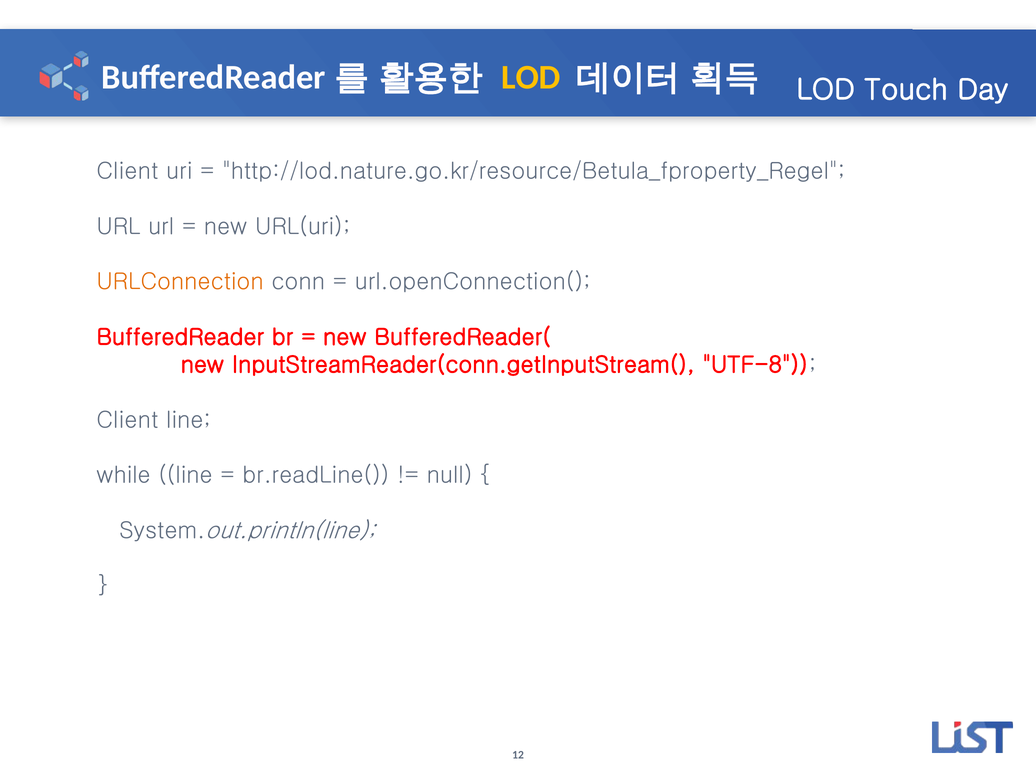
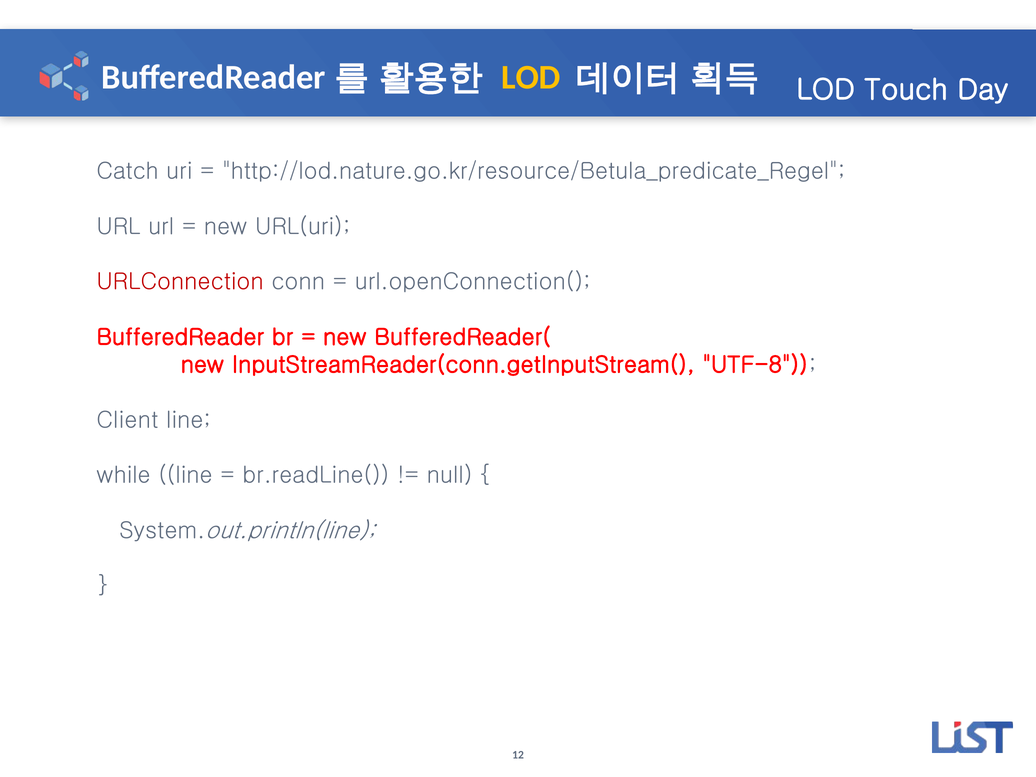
Client at (127, 171): Client -> Catch
http://lod.nature.go.kr/resource/Betula_fproperty_Regel: http://lod.nature.go.kr/resource/Betula_fproperty_Regel -> http://lod.nature.go.kr/resource/Betula_predicate_Regel
URLConnection colour: orange -> red
